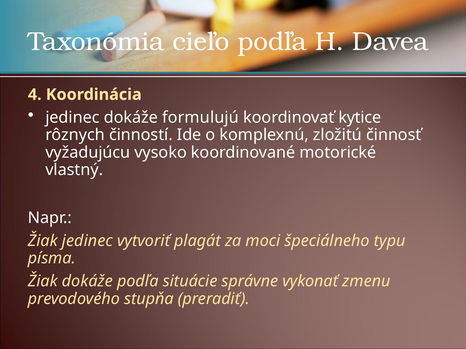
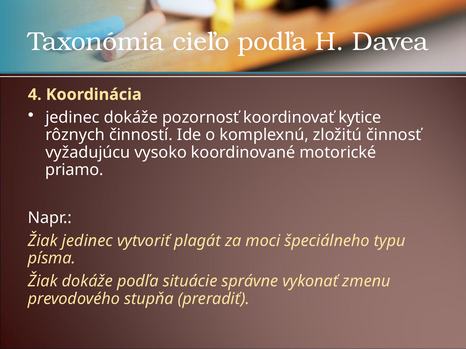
formulujú: formulujú -> pozornosť
vlastný: vlastný -> priamo
